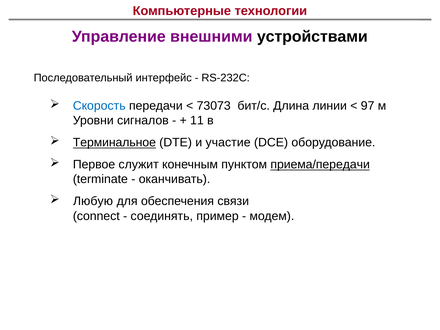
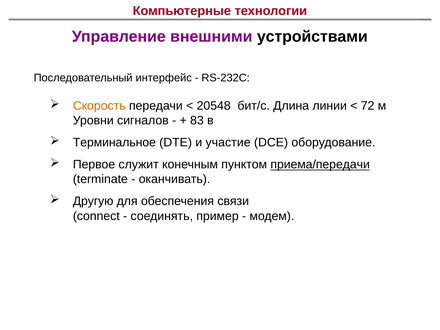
Скорость colour: blue -> orange
73073: 73073 -> 20548
97: 97 -> 72
11: 11 -> 83
Терминальное underline: present -> none
Любую: Любую -> Другую
